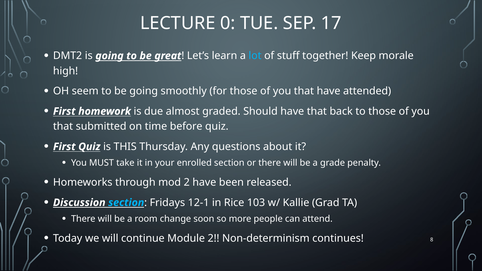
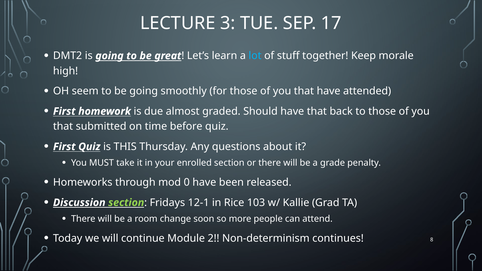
0: 0 -> 3
mod 2: 2 -> 0
section at (126, 203) colour: light blue -> light green
